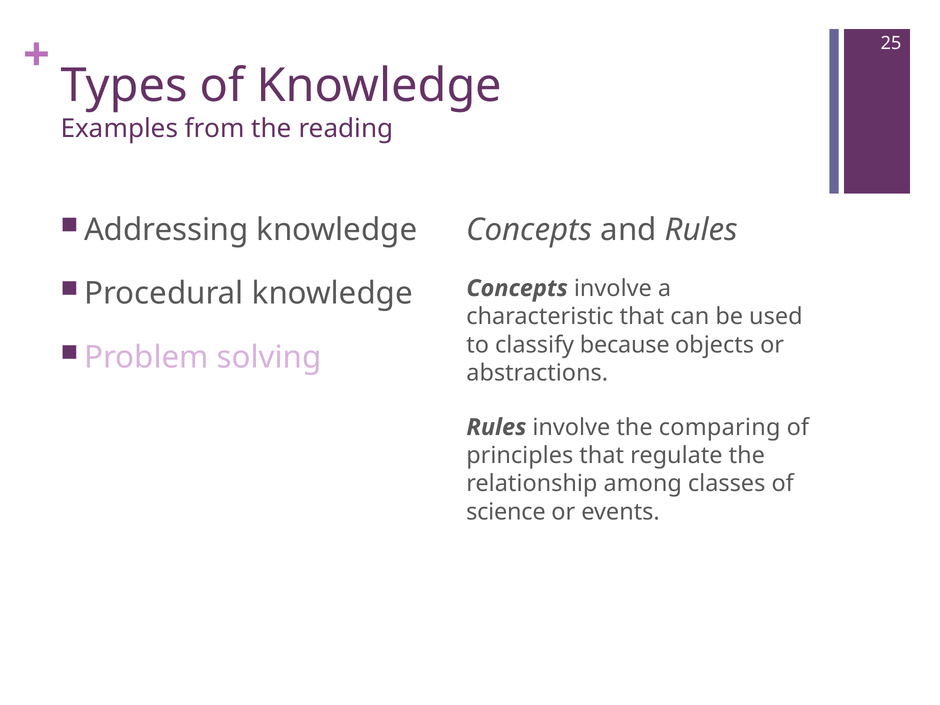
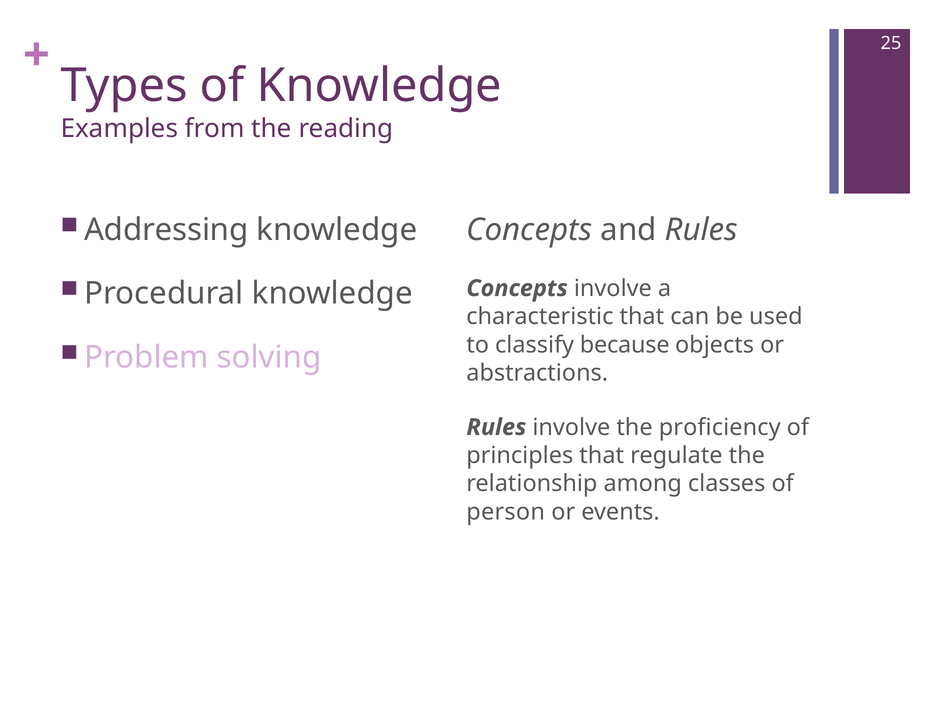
comparing: comparing -> proficiency
science: science -> person
